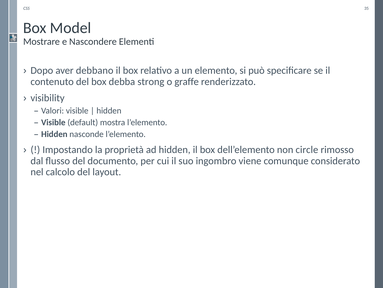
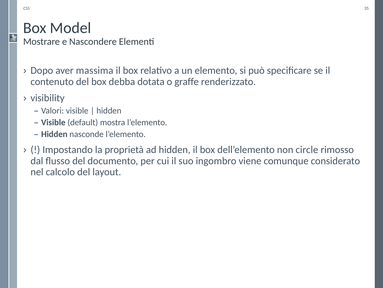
debbano: debbano -> massima
strong: strong -> dotata
